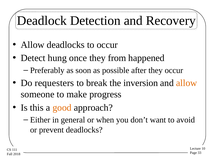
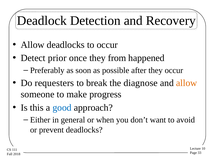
hung: hung -> prior
inversion: inversion -> diagnose
good colour: orange -> blue
